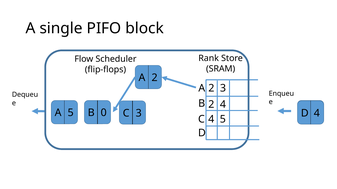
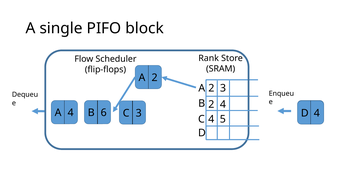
A 5: 5 -> 4
B 0: 0 -> 6
